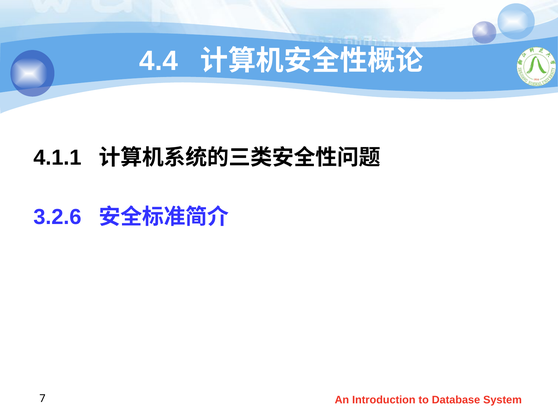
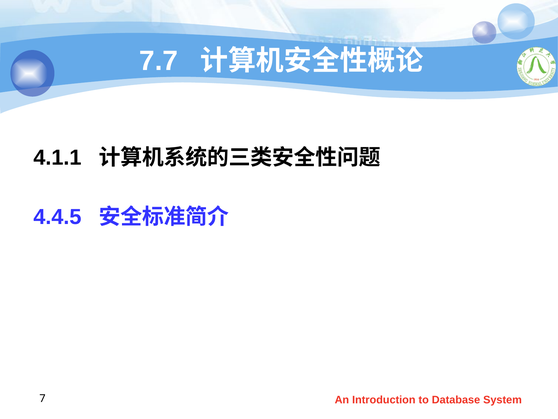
4.4: 4.4 -> 7.7
3.2.6: 3.2.6 -> 4.4.5
